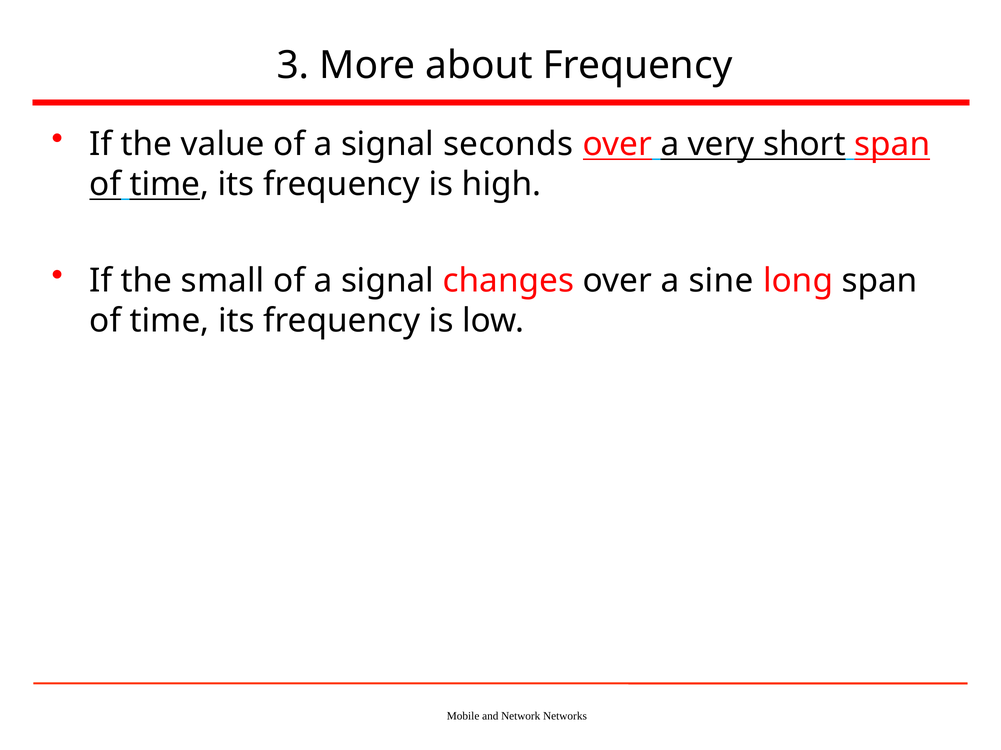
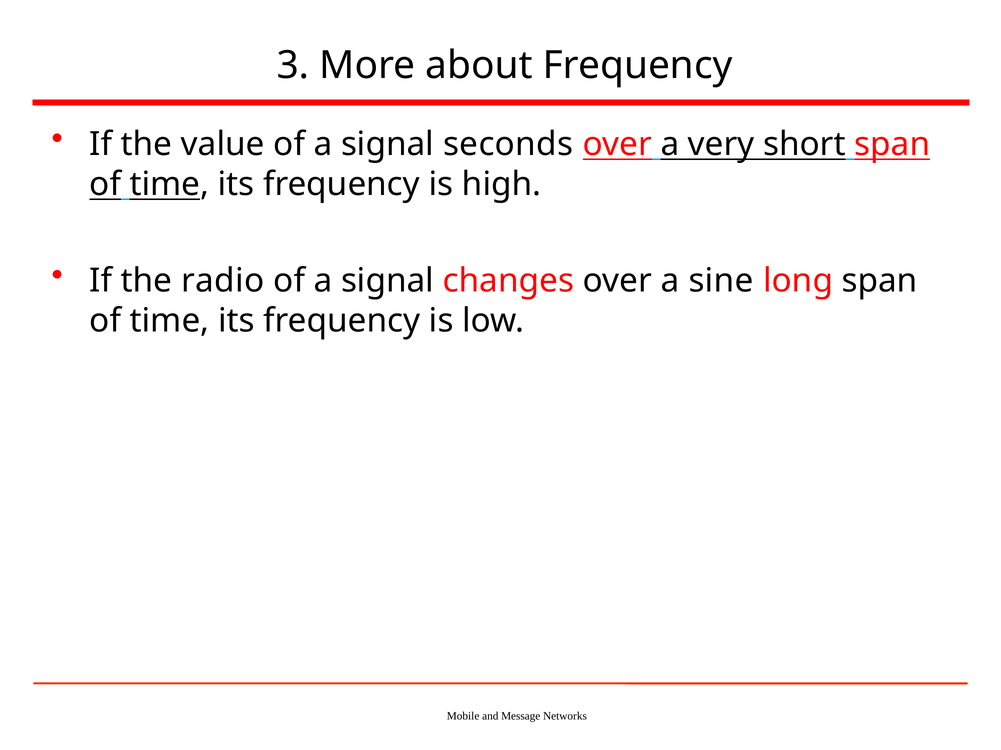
small: small -> radio
Network: Network -> Message
